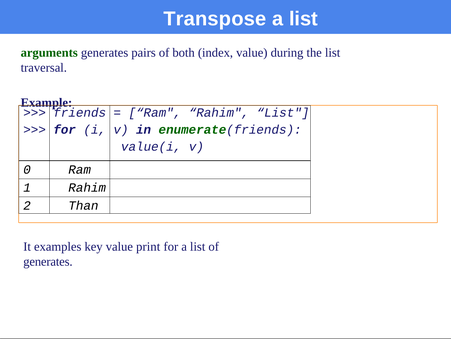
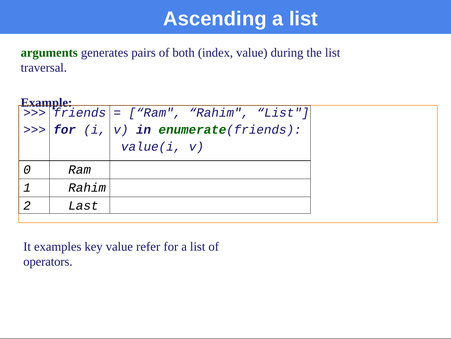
Transpose: Transpose -> Ascending
Than: Than -> Last
print: print -> refer
generates at (48, 261): generates -> operators
